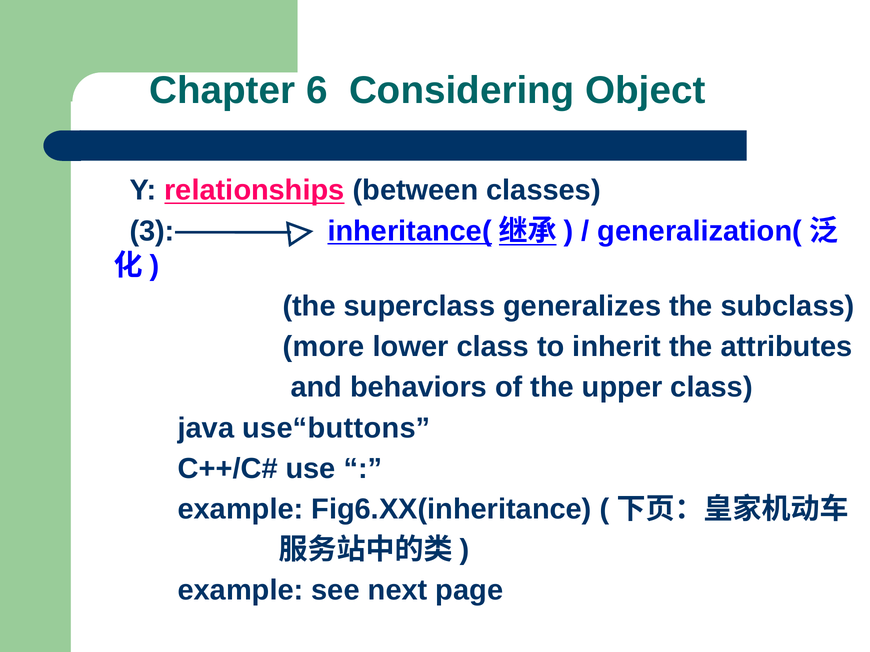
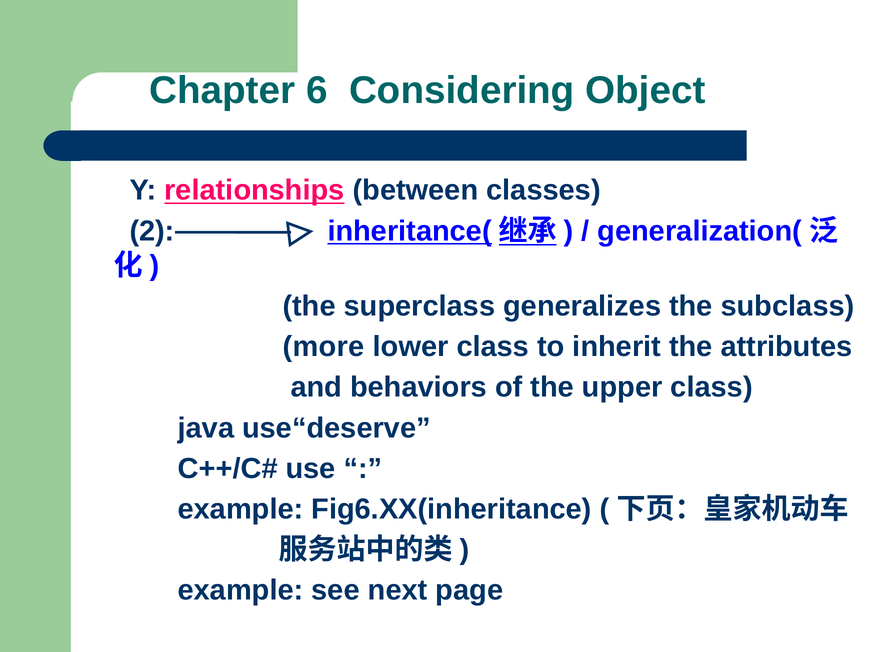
3: 3 -> 2
use“buttons: use“buttons -> use“deserve
